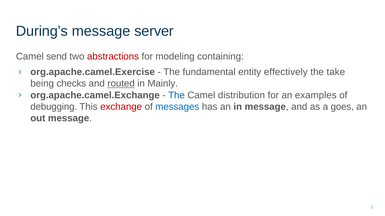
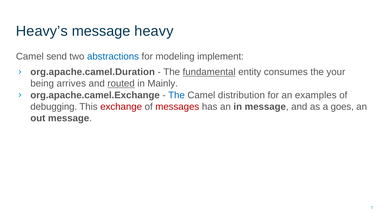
During’s: During’s -> Heavy’s
server: server -> heavy
abstractions colour: red -> blue
containing: containing -> implement
org.apache.camel.Exercise: org.apache.camel.Exercise -> org.apache.camel.Duration
fundamental underline: none -> present
effectively: effectively -> consumes
take: take -> your
checks: checks -> arrives
messages colour: blue -> red
